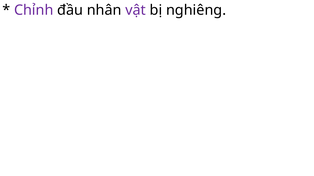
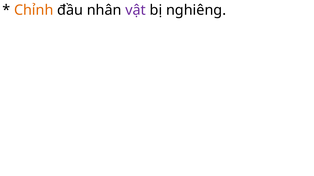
Chỉnh colour: purple -> orange
